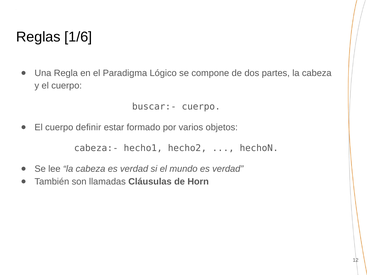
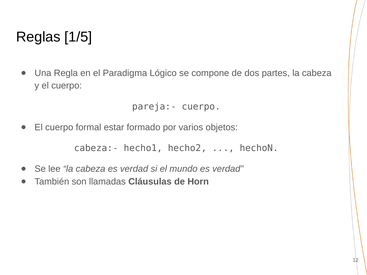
1/6: 1/6 -> 1/5
buscar:-: buscar:- -> pareja:-
definir: definir -> formal
